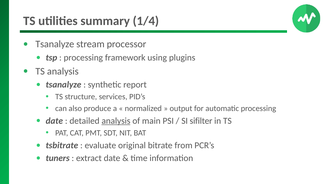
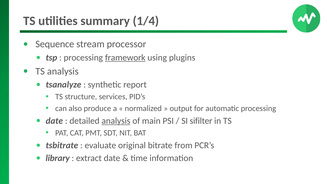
Tsanalyze at (55, 44): Tsanalyze -> Sequence
framework underline: none -> present
tuners: tuners -> library
